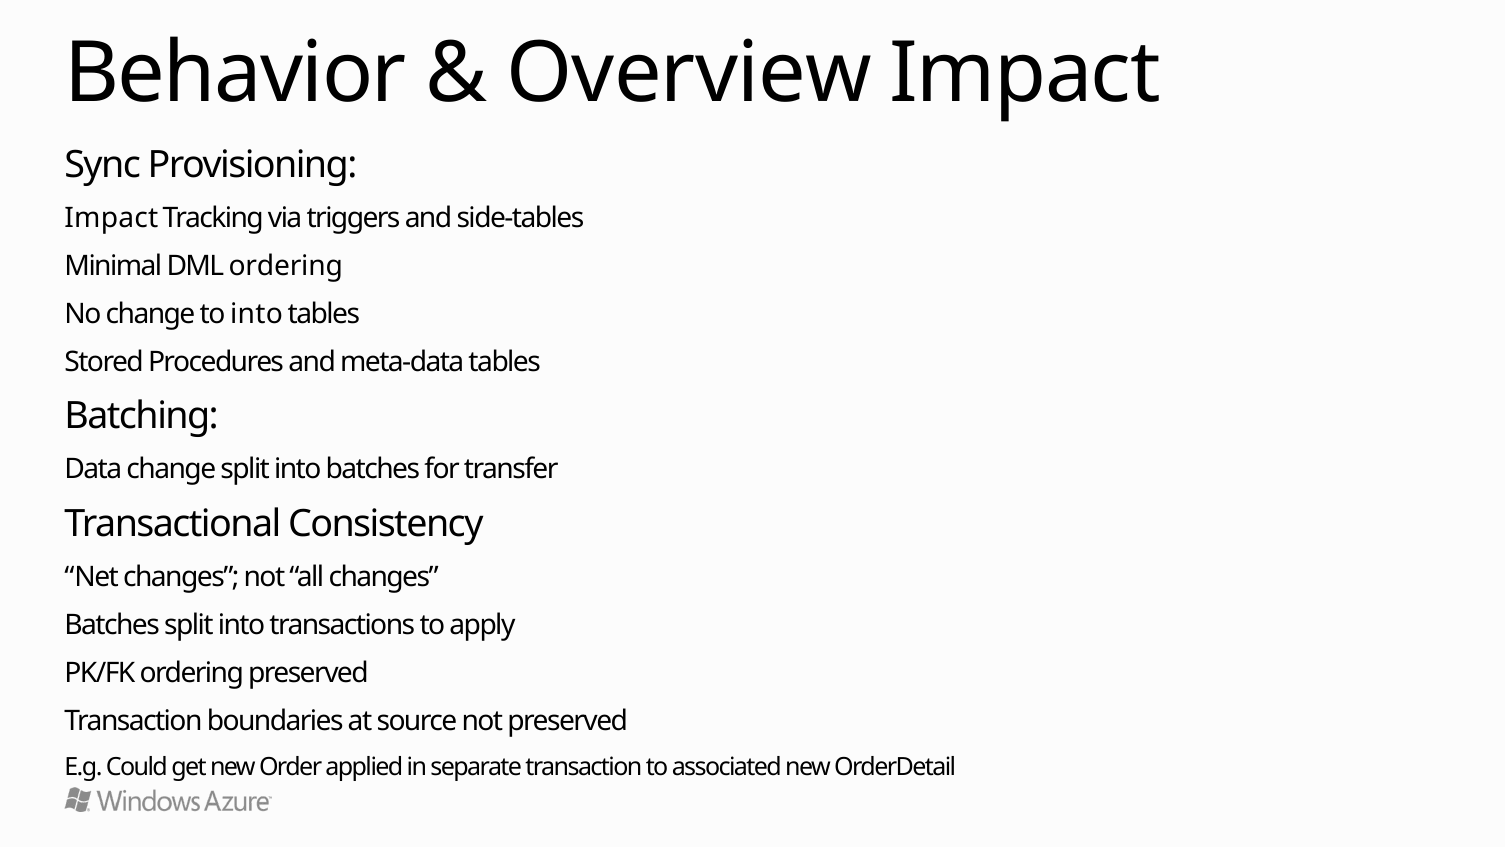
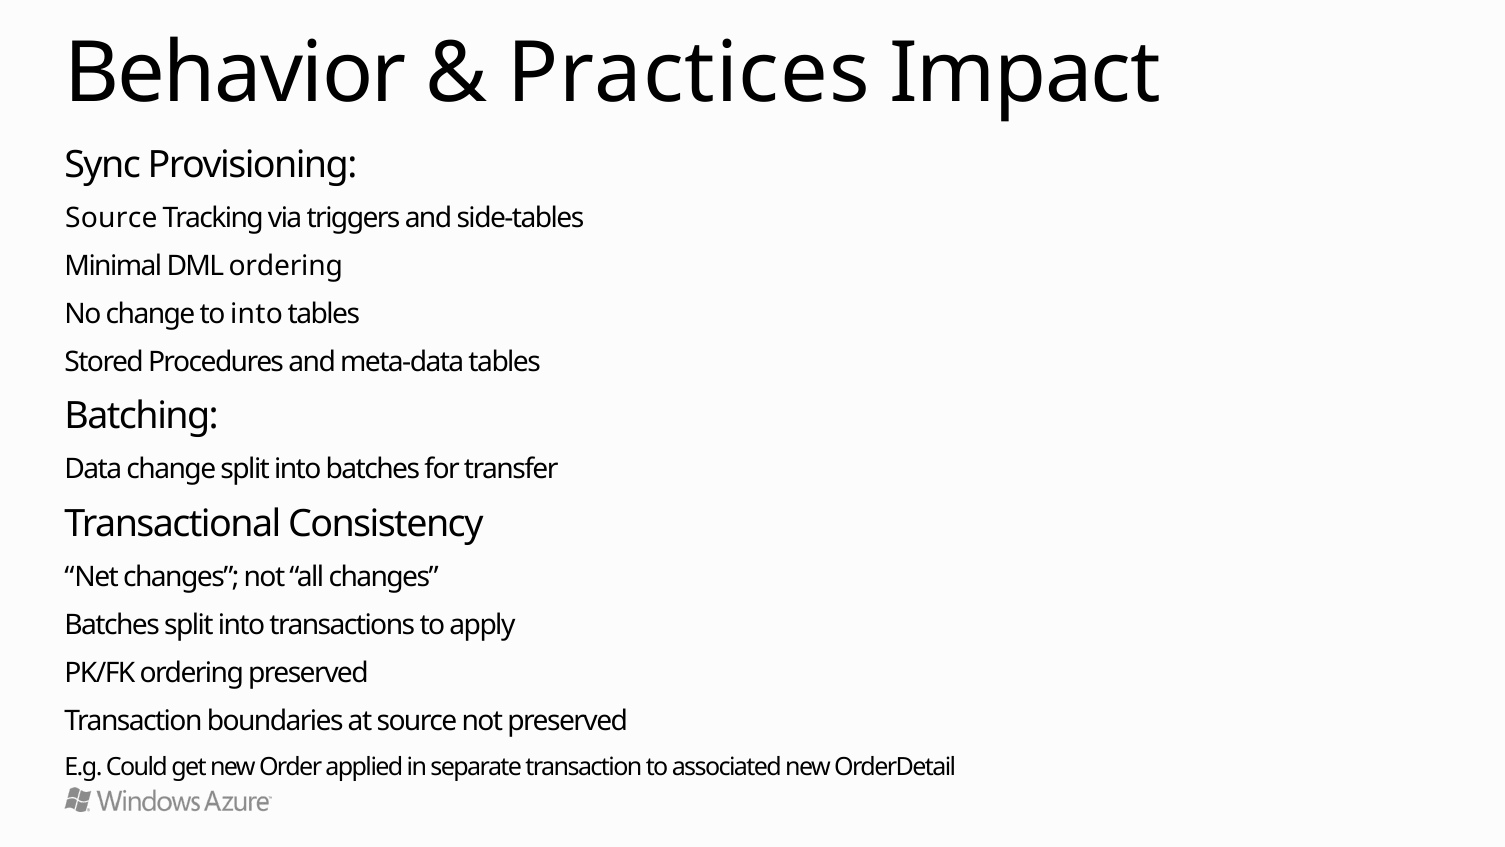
Overview: Overview -> Practices
Impact at (111, 218): Impact -> Source
